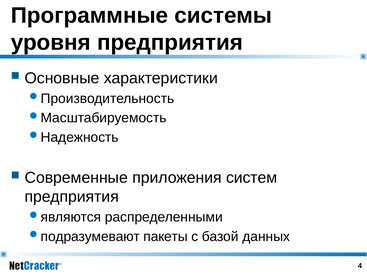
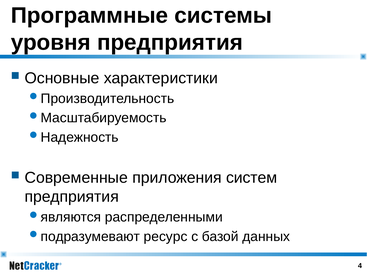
пакеты: пакеты -> ресурс
